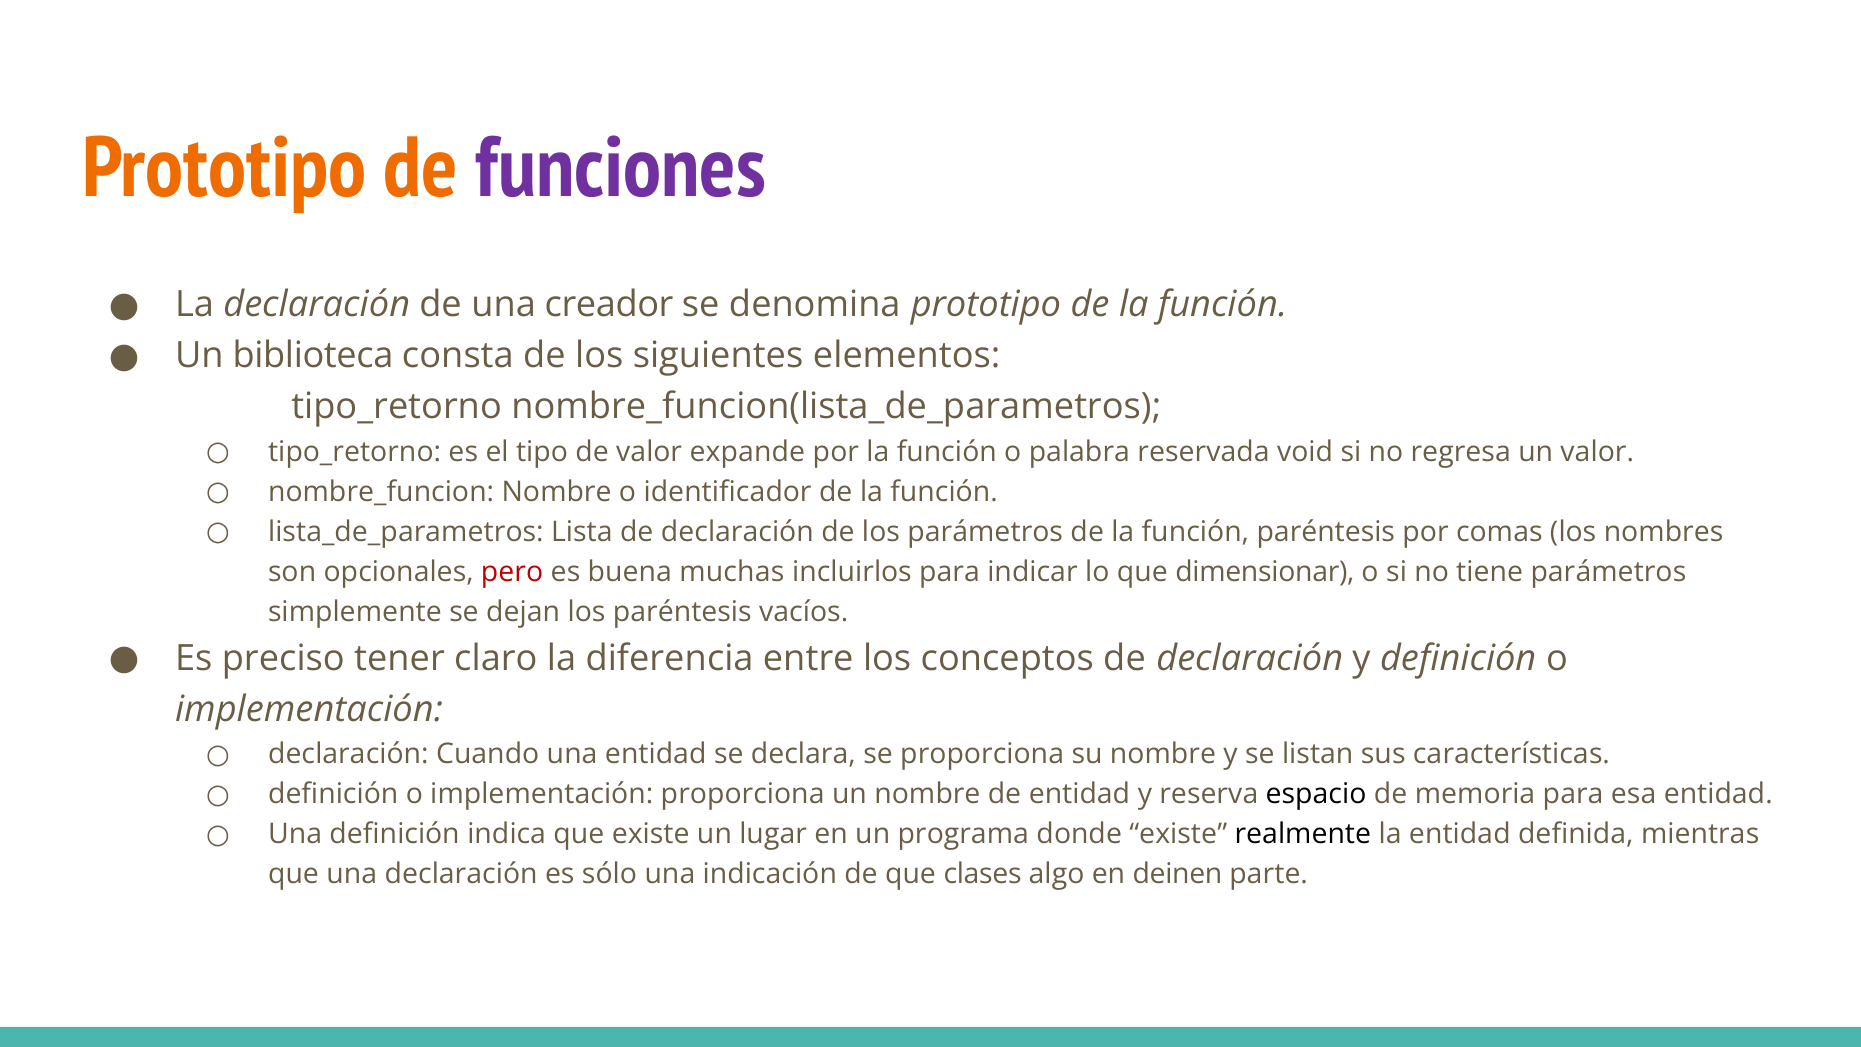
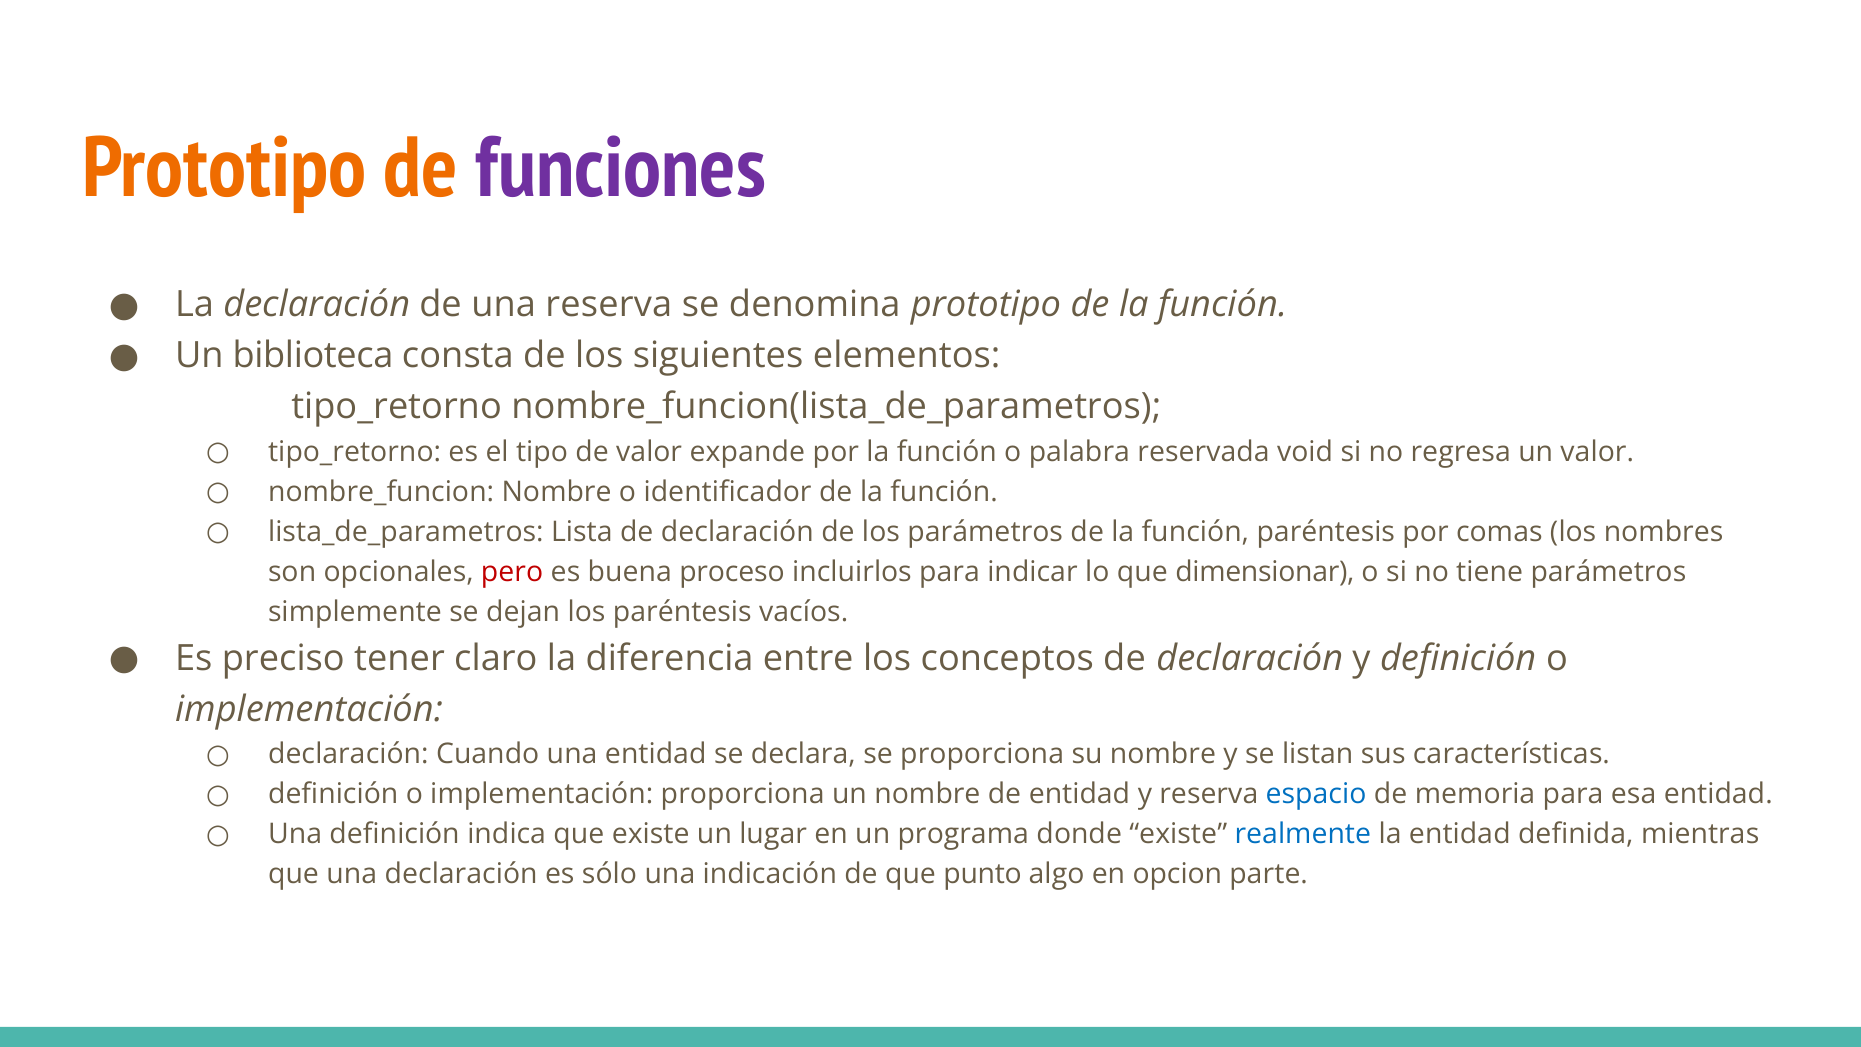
una creador: creador -> reserva
muchas: muchas -> proceso
espacio colour: black -> blue
realmente colour: black -> blue
clases: clases -> punto
deinen: deinen -> opcion
